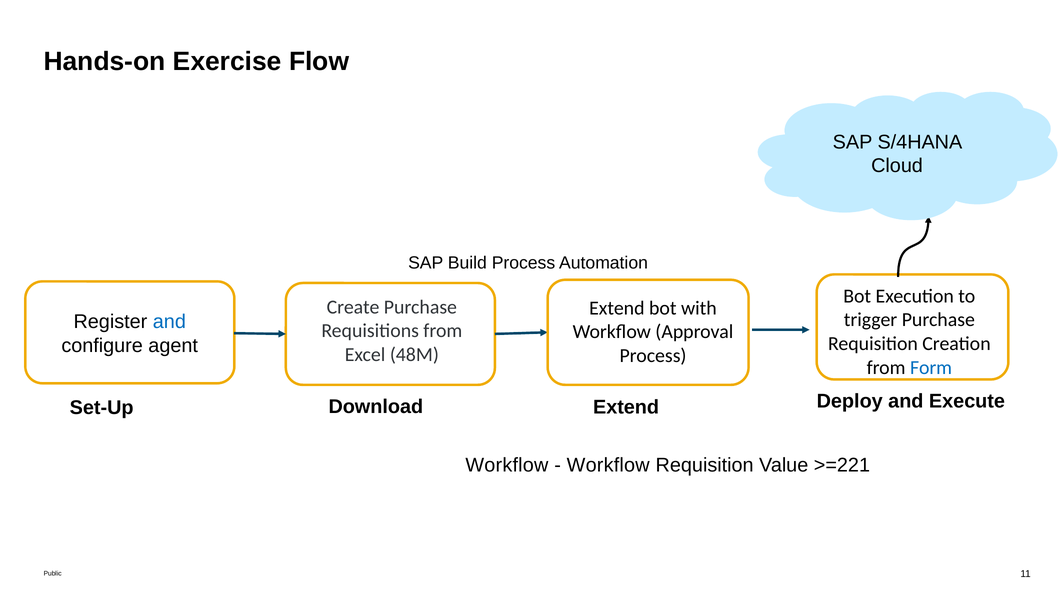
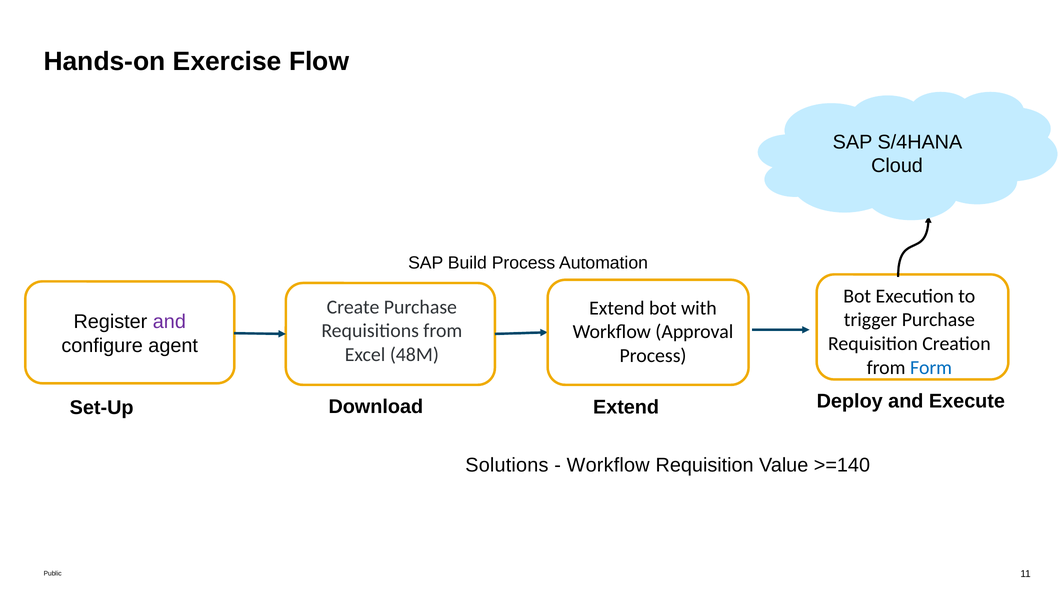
and at (169, 322) colour: blue -> purple
Workflow at (507, 465): Workflow -> Solutions
>=221: >=221 -> >=140
